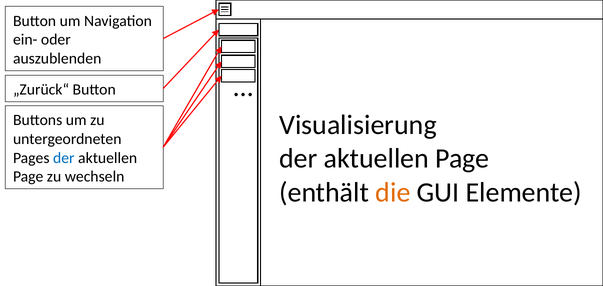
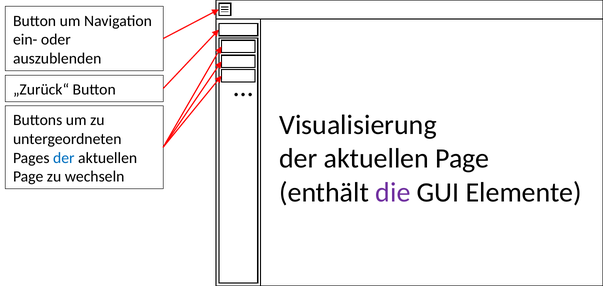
die colour: orange -> purple
